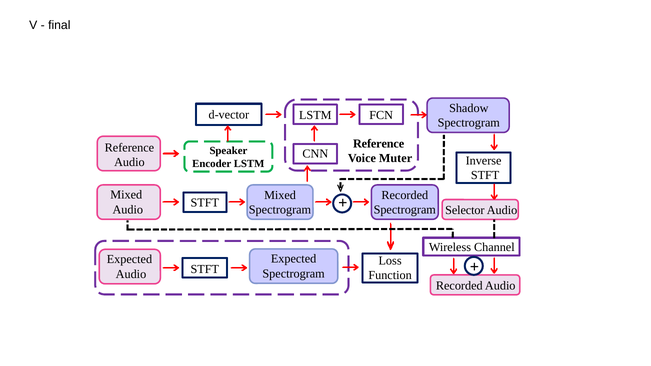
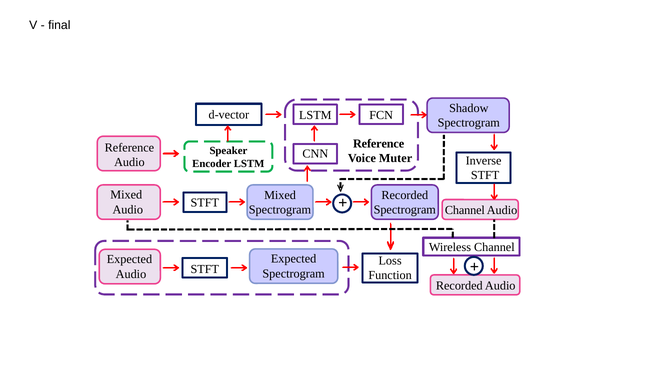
Selector at (465, 210): Selector -> Channel
